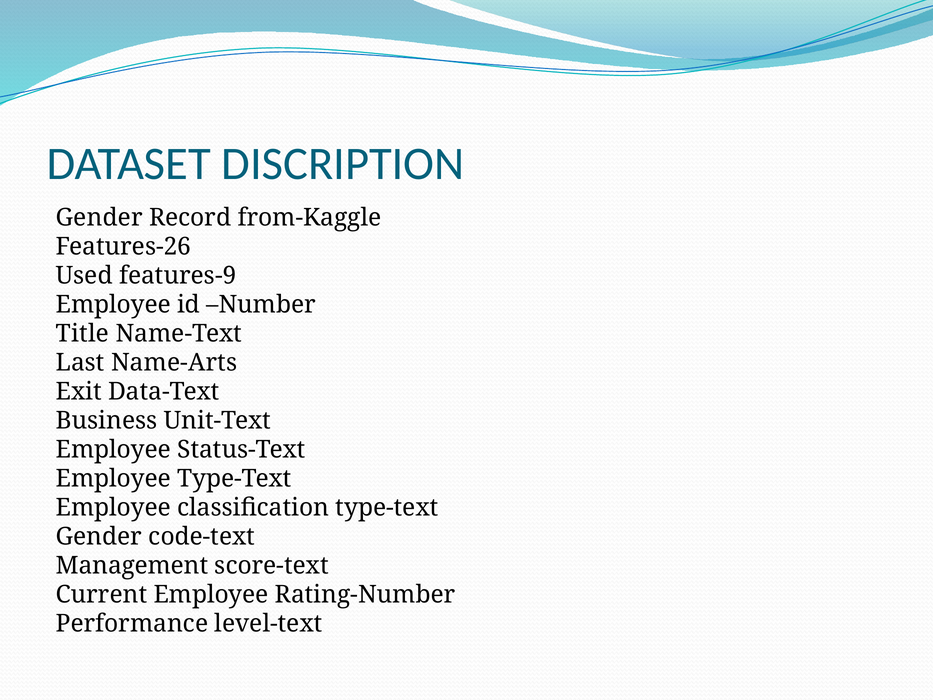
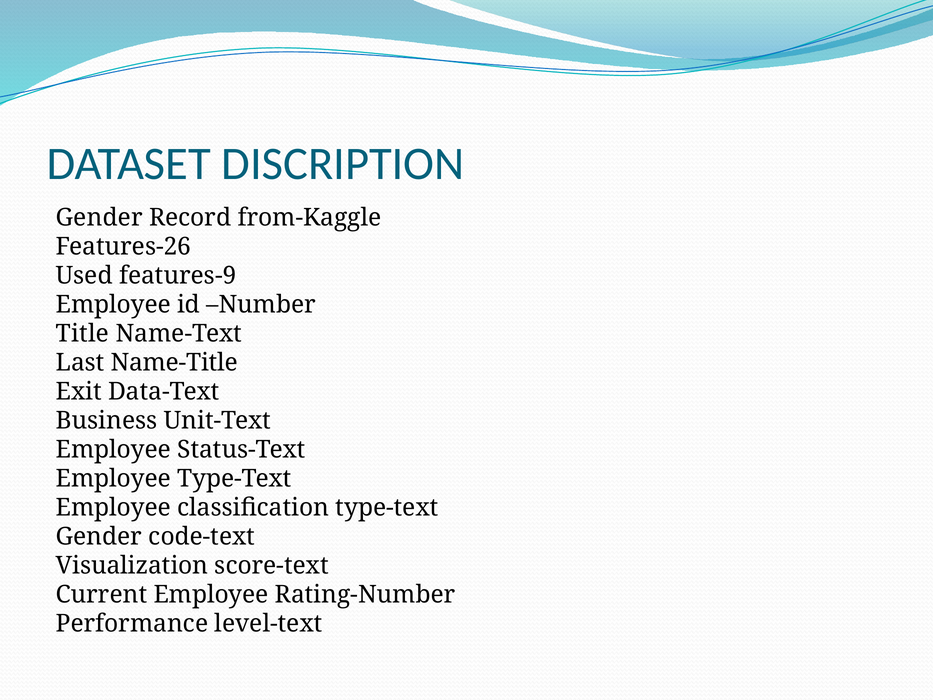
Name-Arts: Name-Arts -> Name-Title
Management: Management -> Visualization
